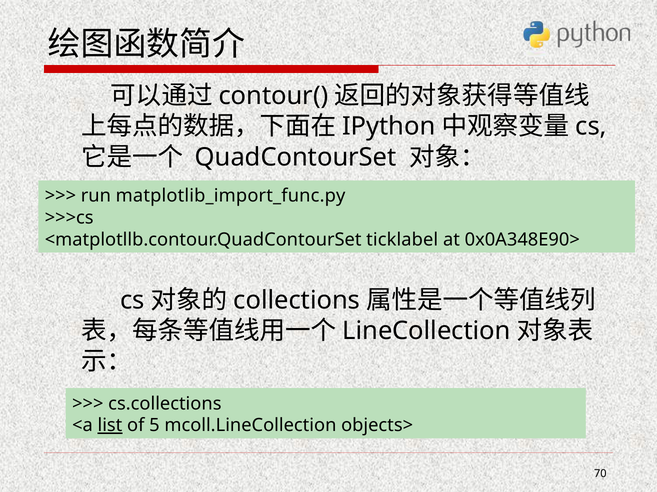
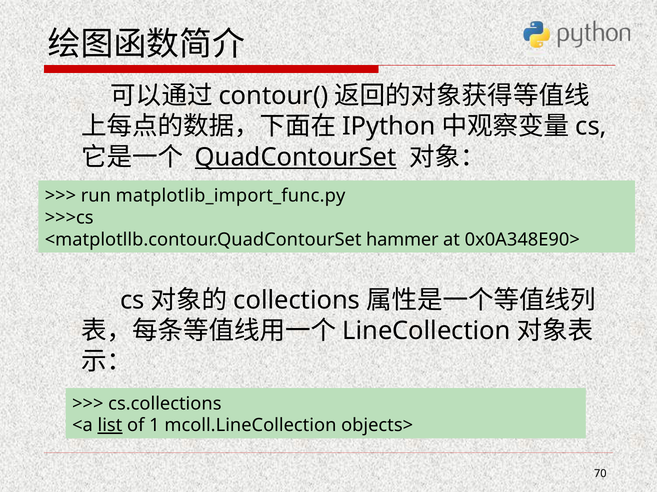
QuadContourSet underline: none -> present
ticklabel: ticklabel -> hammer
5: 5 -> 1
